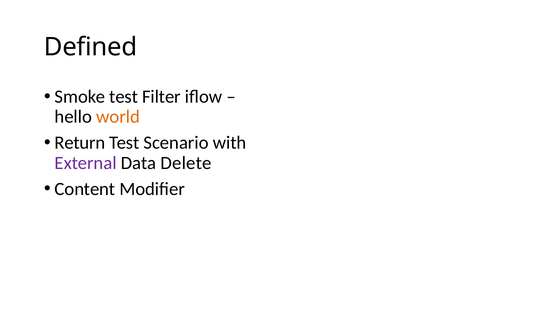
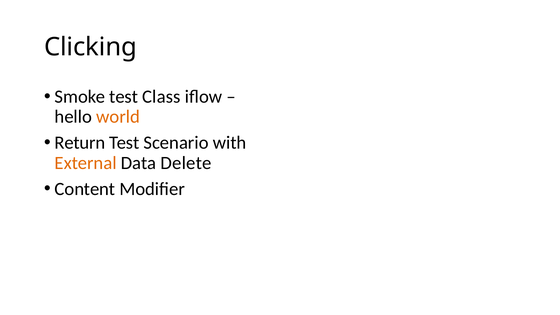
Defined: Defined -> Clicking
Filter: Filter -> Class
External colour: purple -> orange
